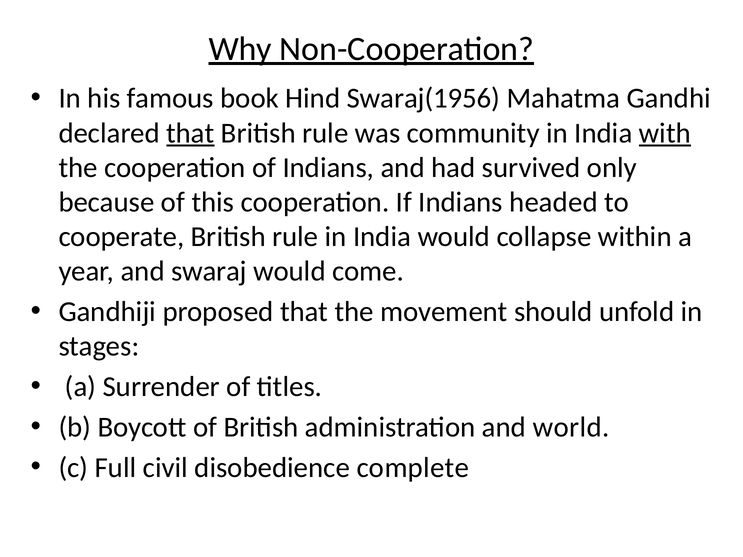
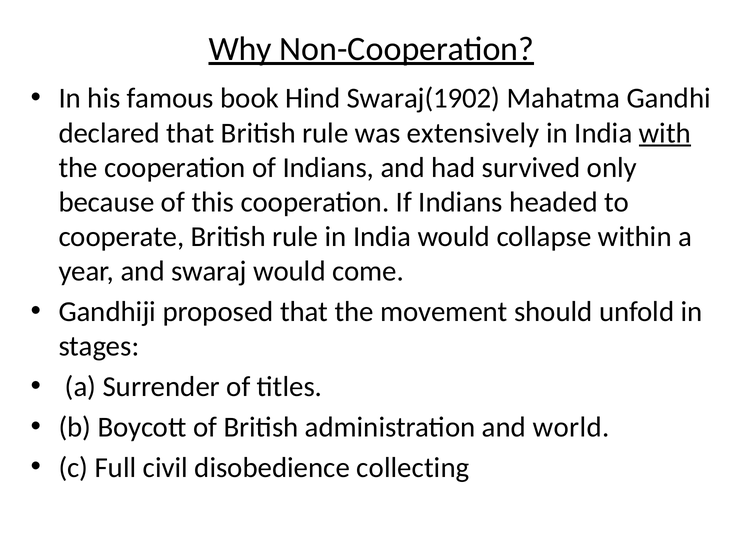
Swaraj(1956: Swaraj(1956 -> Swaraj(1902
that at (190, 133) underline: present -> none
community: community -> extensively
complete: complete -> collecting
